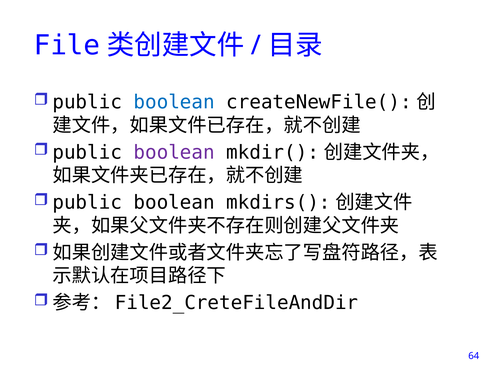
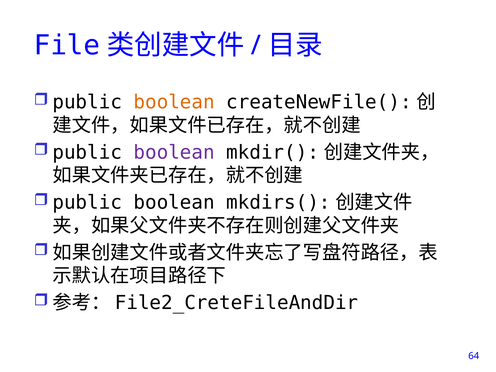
boolean at (174, 102) colour: blue -> orange
